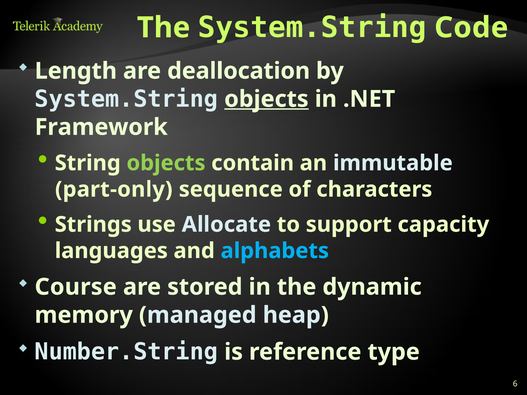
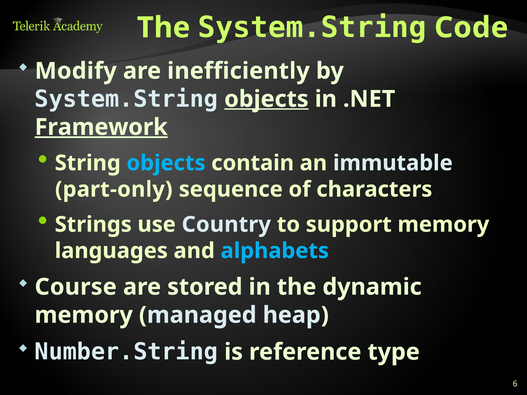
Length: Length -> Modify
deallocation: deallocation -> inefficiently
Framework underline: none -> present
objects at (166, 163) colour: light green -> light blue
Allocate: Allocate -> Country
support capacity: capacity -> memory
